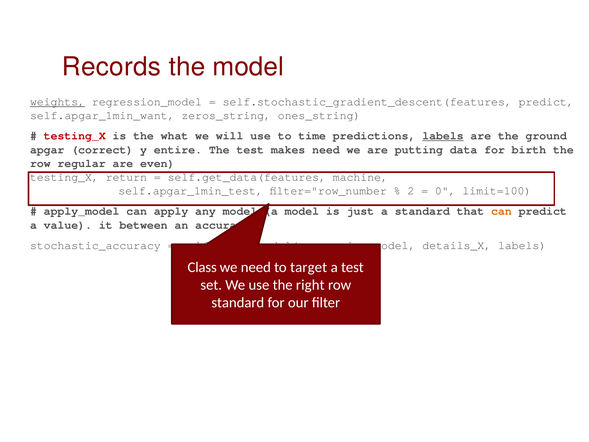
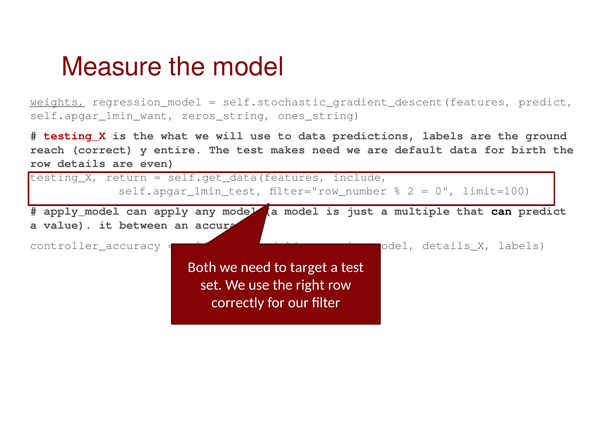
Records: Records -> Measure
to time: time -> data
labels at (443, 136) underline: present -> none
apgar: apgar -> reach
putting: putting -> default
regular: regular -> details
machine: machine -> include
a standard: standard -> multiple
can at (501, 211) colour: orange -> black
stochastic_accuracy: stochastic_accuracy -> controller_accuracy
Class: Class -> Both
standard at (238, 303): standard -> correctly
